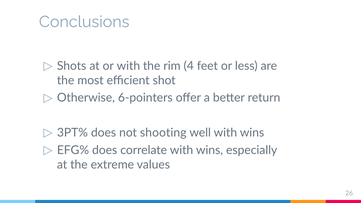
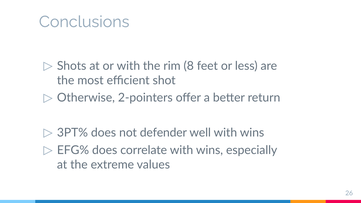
4: 4 -> 8
6-pointers: 6-pointers -> 2-pointers
shooting: shooting -> defender
